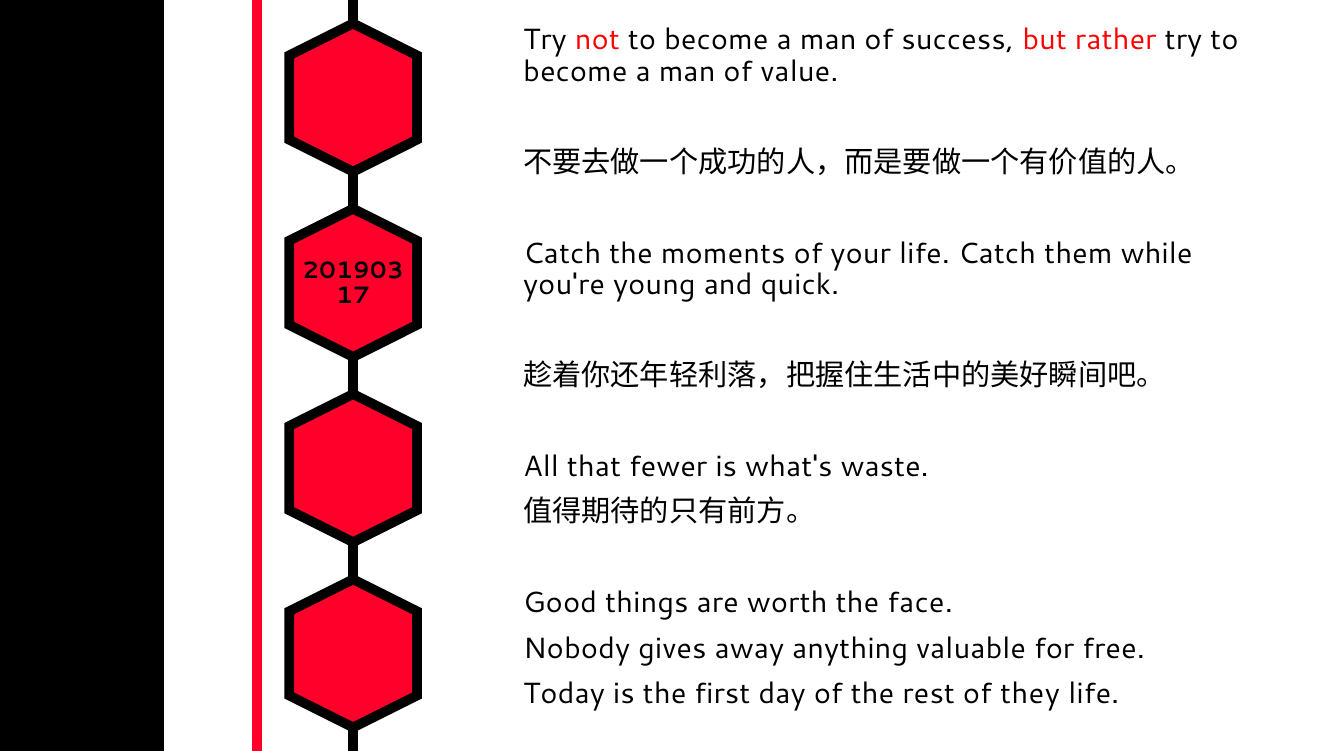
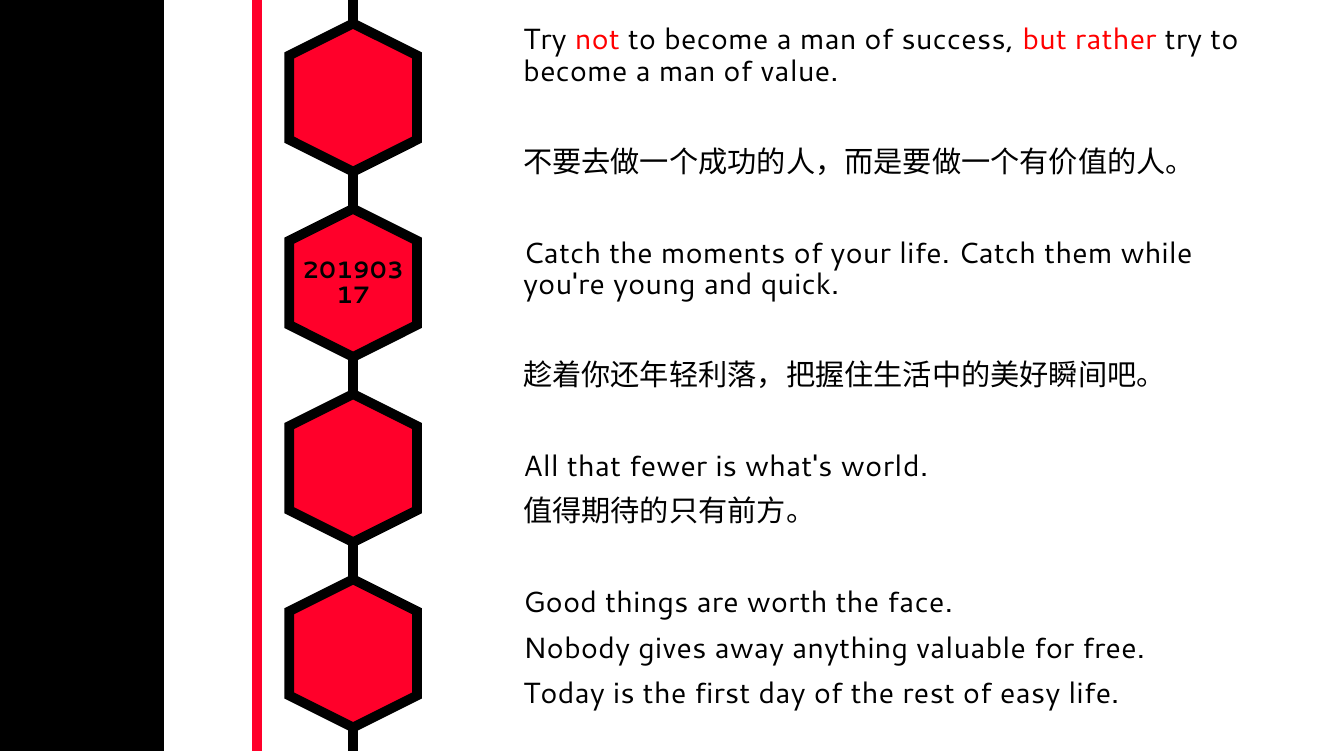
waste: waste -> world
they: they -> easy
